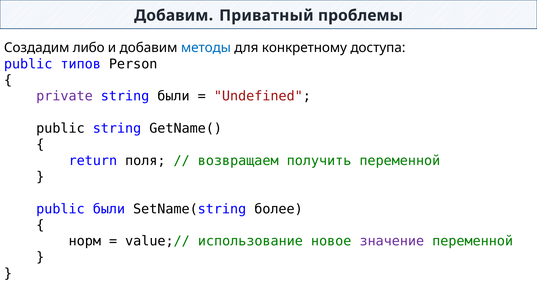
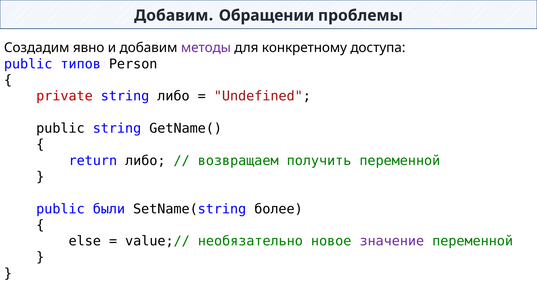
Приватный: Приватный -> Обращении
либо: либо -> явно
методы colour: blue -> purple
private colour: purple -> red
string были: были -> либо
return поля: поля -> либо
норм: норм -> else
использование: использование -> необязательно
